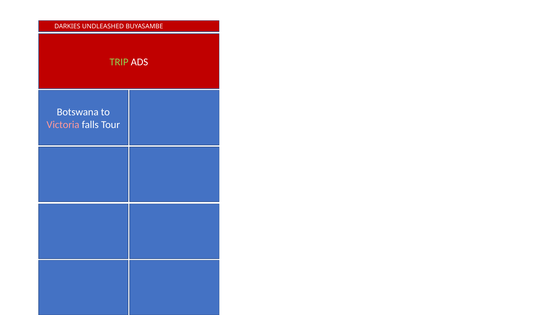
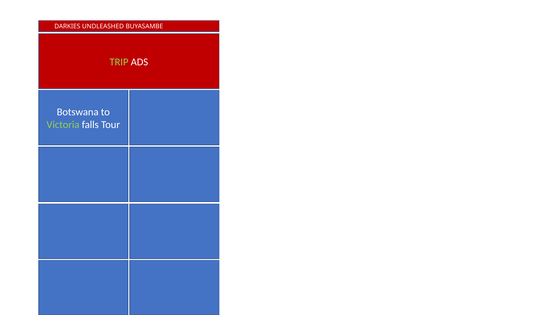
Victoria colour: pink -> light green
